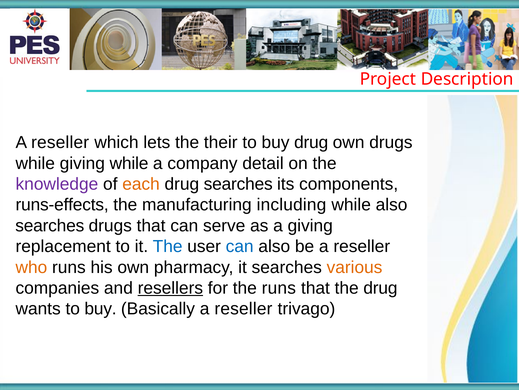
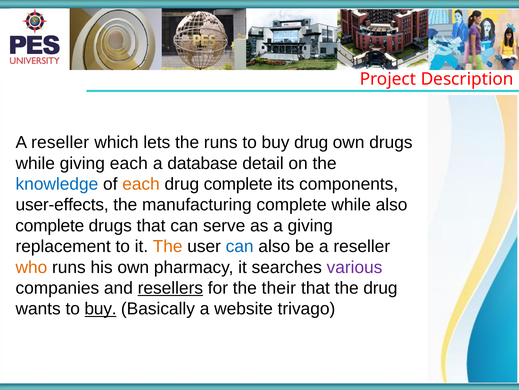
the their: their -> runs
giving while: while -> each
company: company -> database
knowledge colour: purple -> blue
drug searches: searches -> complete
runs-effects: runs-effects -> user-effects
manufacturing including: including -> complete
searches at (50, 225): searches -> complete
The at (168, 246) colour: blue -> orange
various colour: orange -> purple
the runs: runs -> their
buy at (101, 308) underline: none -> present
Basically a reseller: reseller -> website
